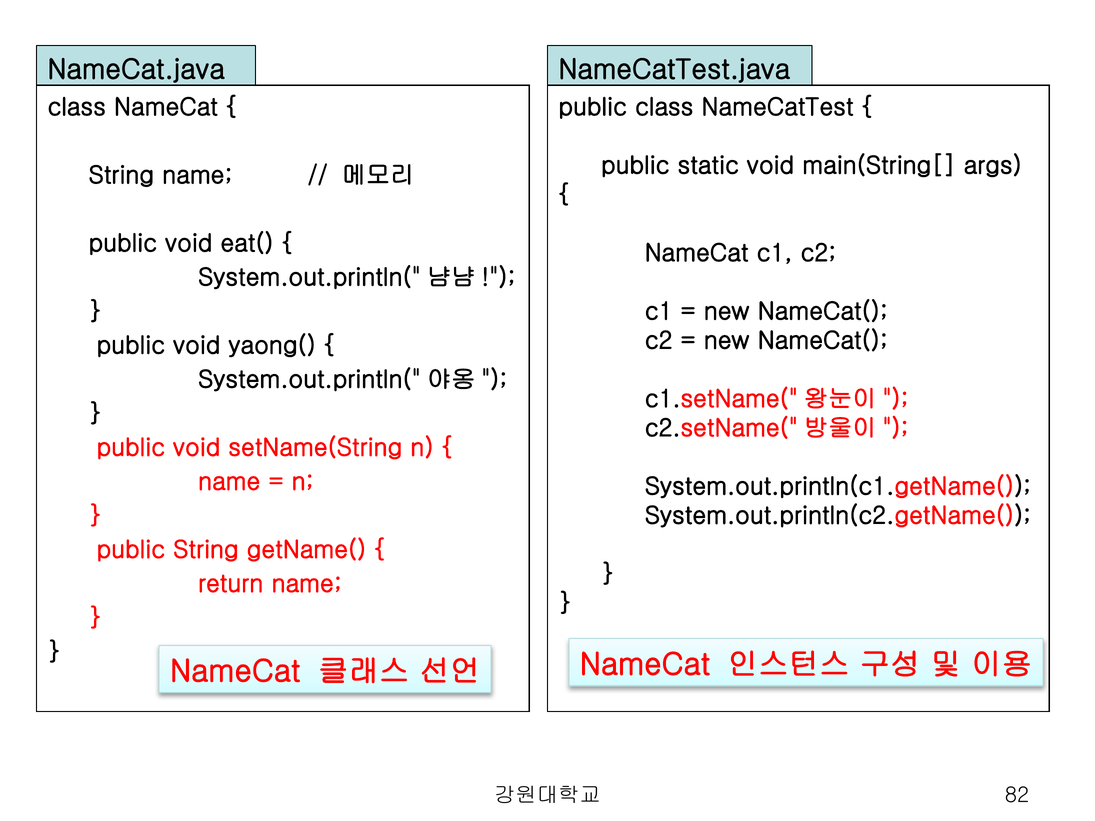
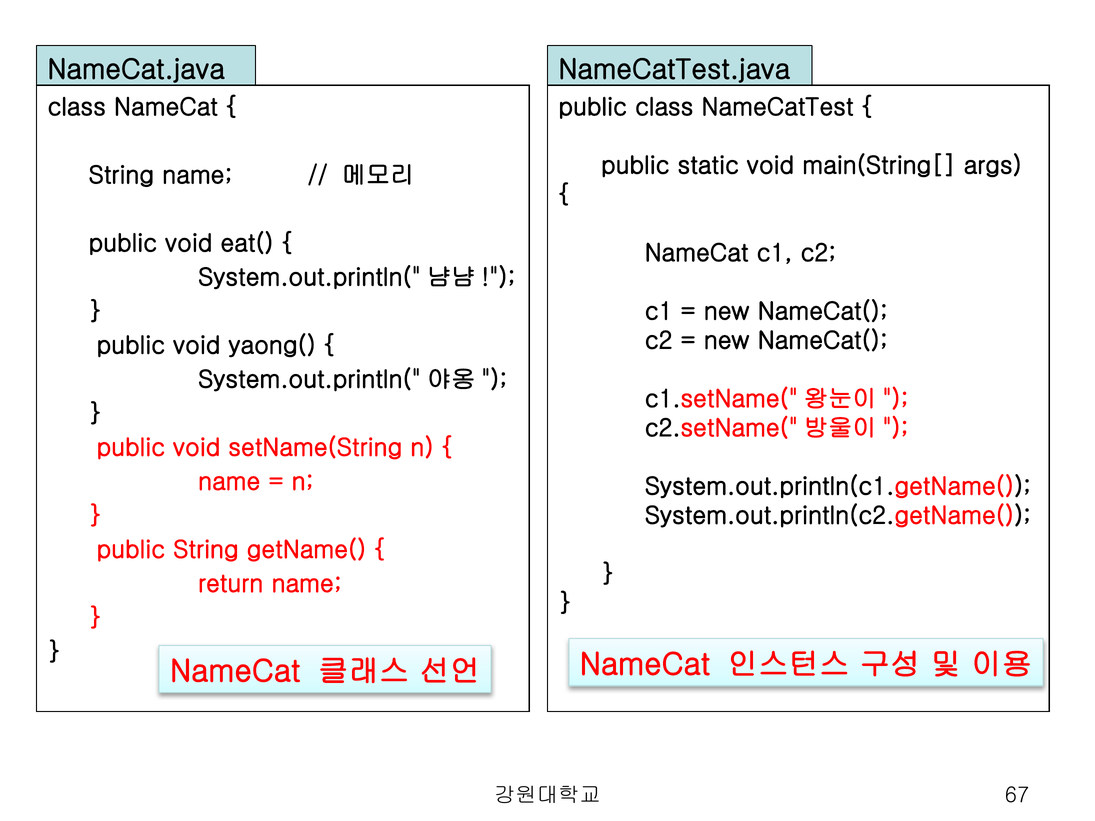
82: 82 -> 67
